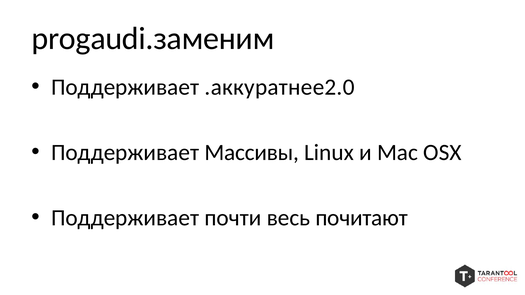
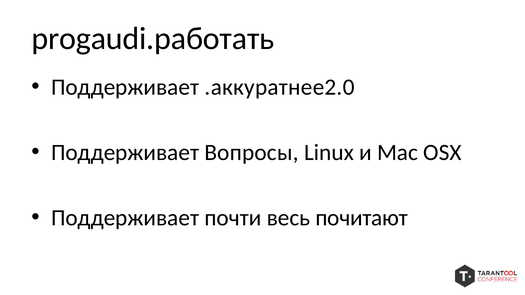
progaudi.заменим: progaudi.заменим -> progaudi.работать
Массивы: Массивы -> Вопросы
